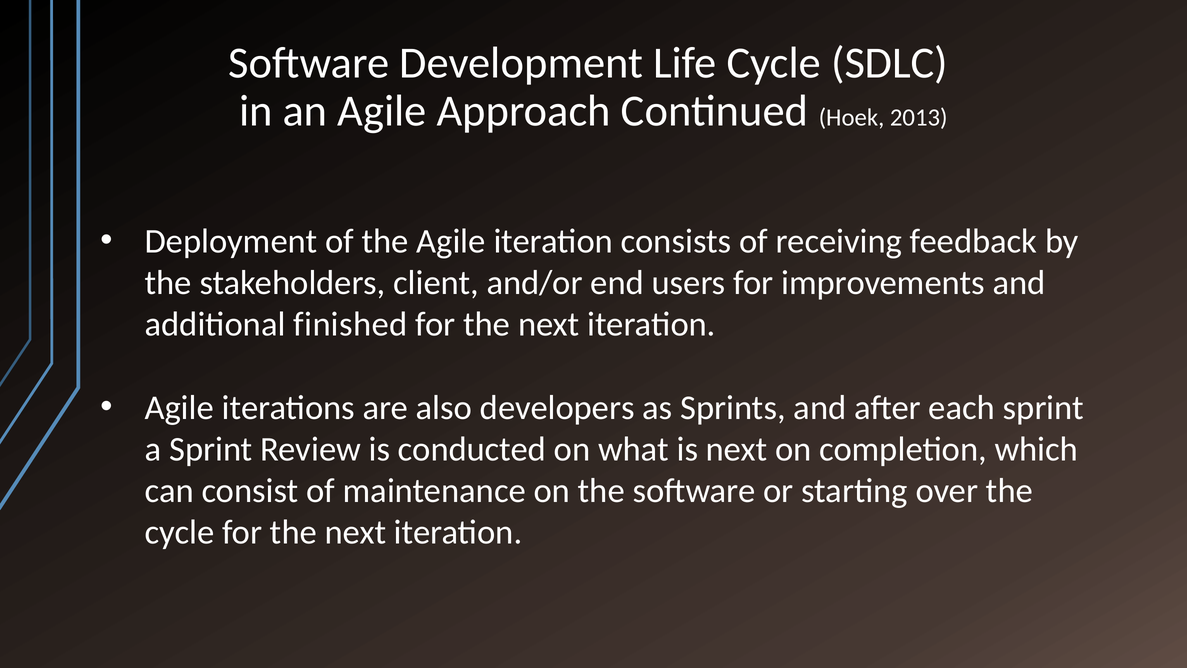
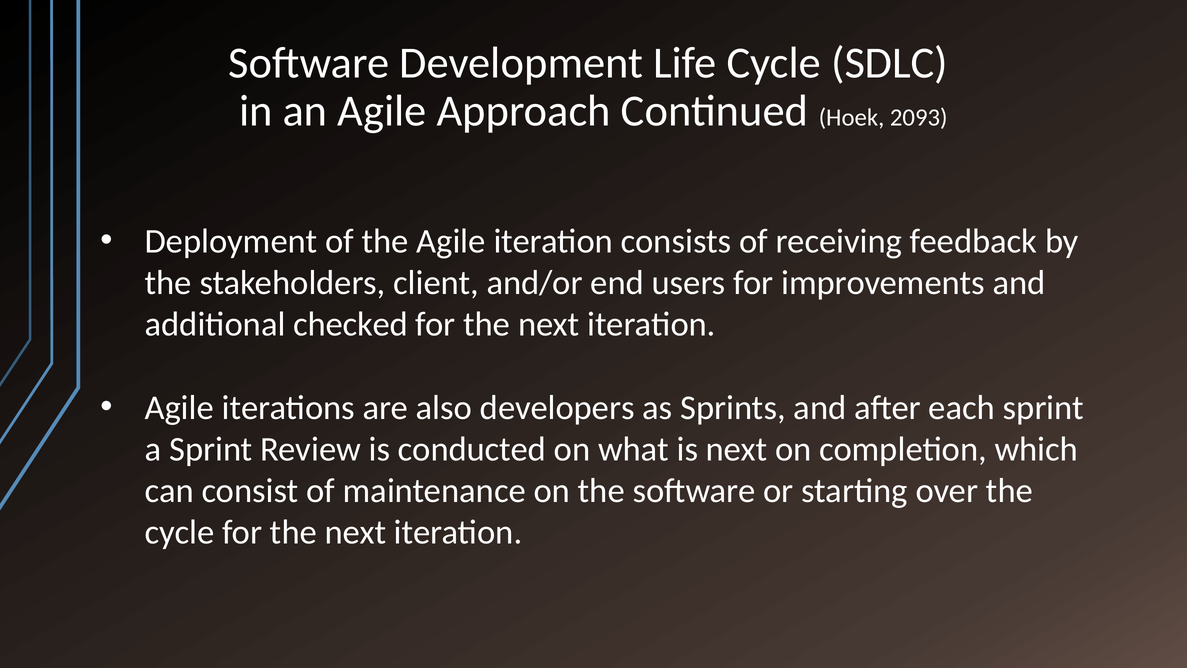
2013: 2013 -> 2093
finished: finished -> checked
